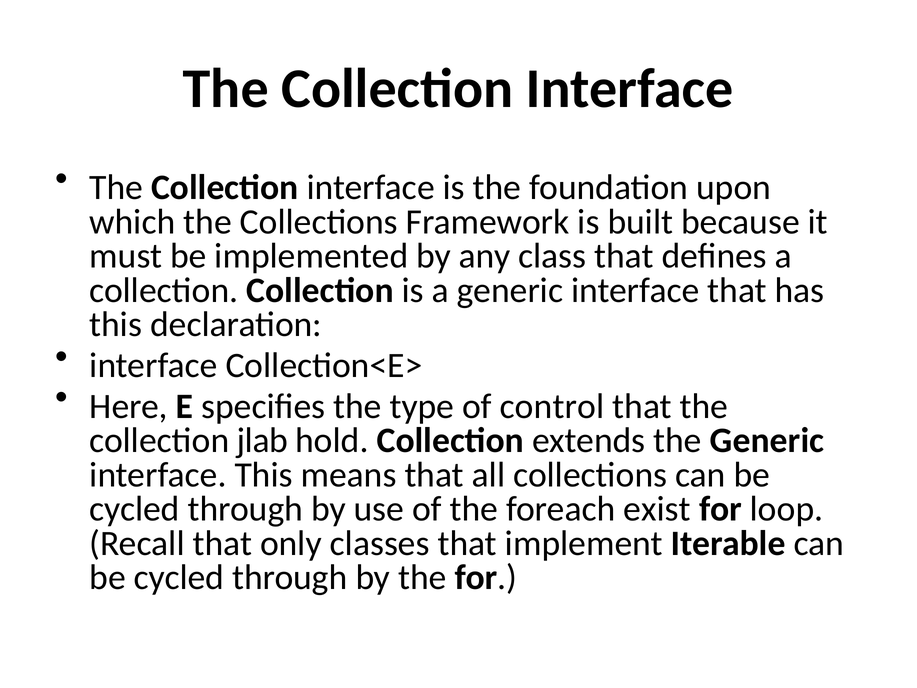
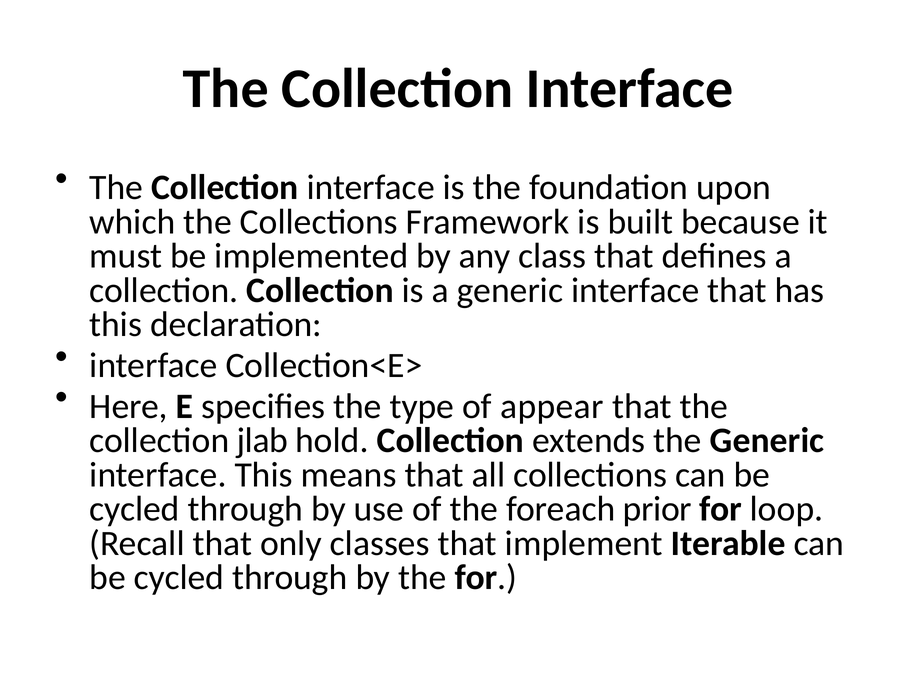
control: control -> appear
exist: exist -> prior
